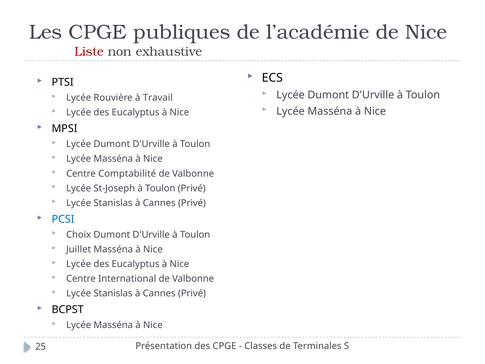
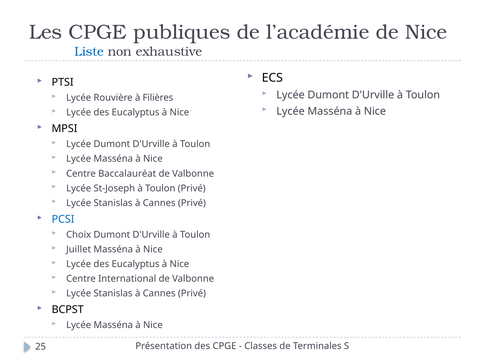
Liste colour: red -> blue
Travail: Travail -> Filières
Comptabilité: Comptabilité -> Baccalauréat
